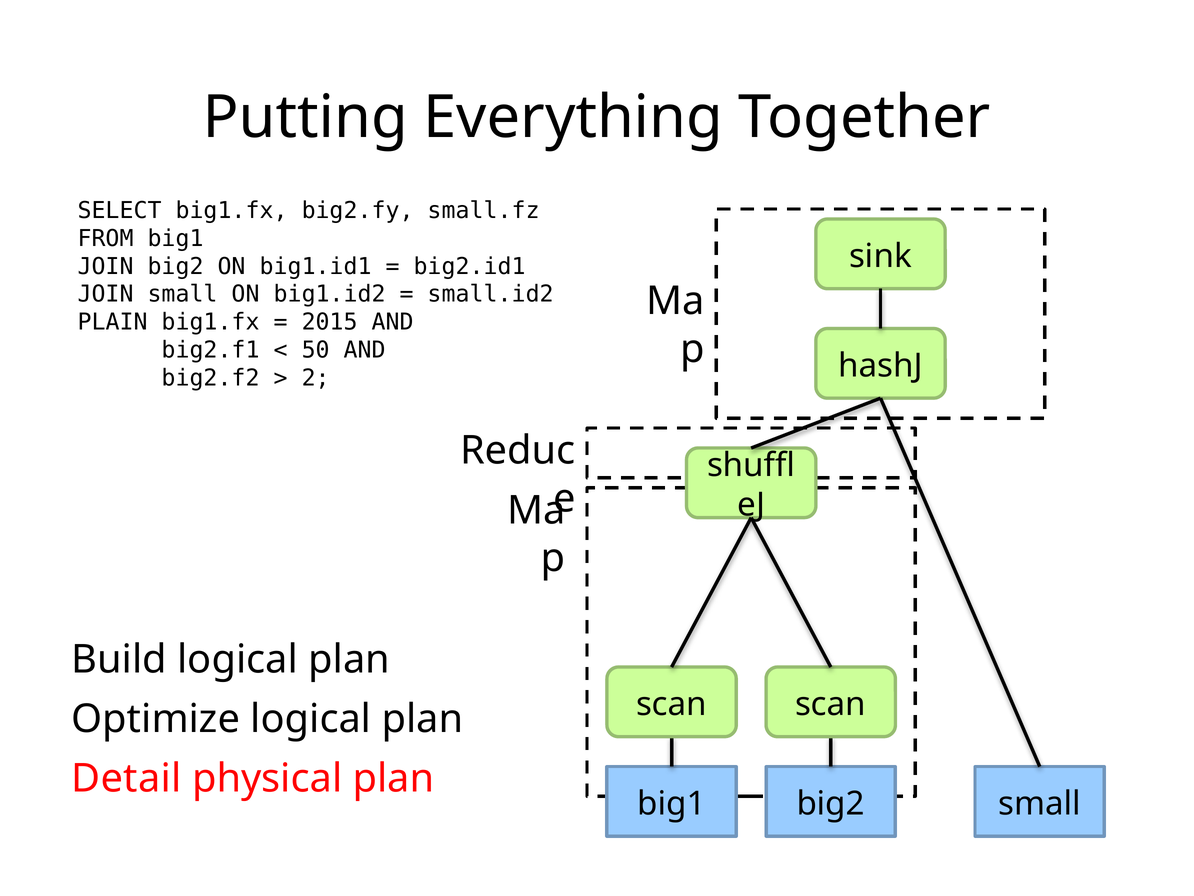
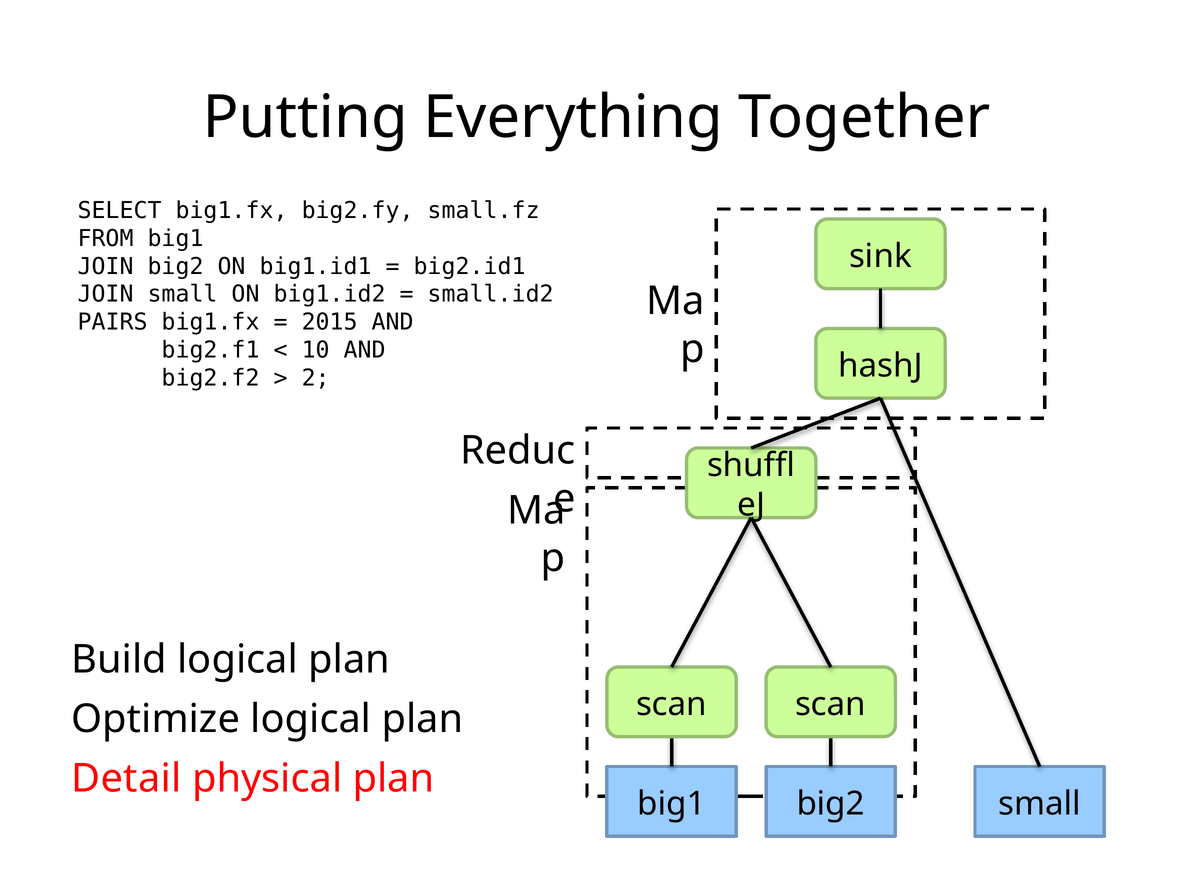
PLAIN: PLAIN -> PAIRS
50: 50 -> 10
